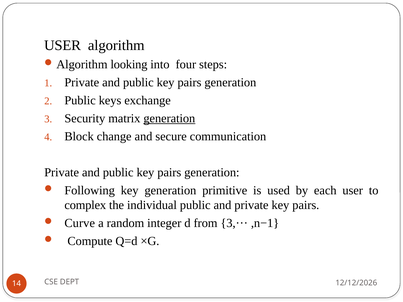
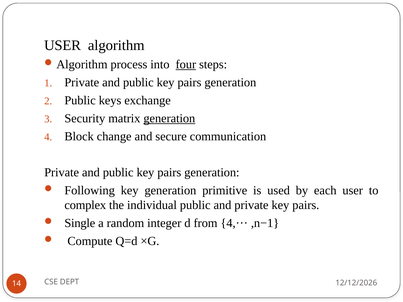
looking: looking -> process
four underline: none -> present
Curve: Curve -> Single
3,···: 3,··· -> 4,···
